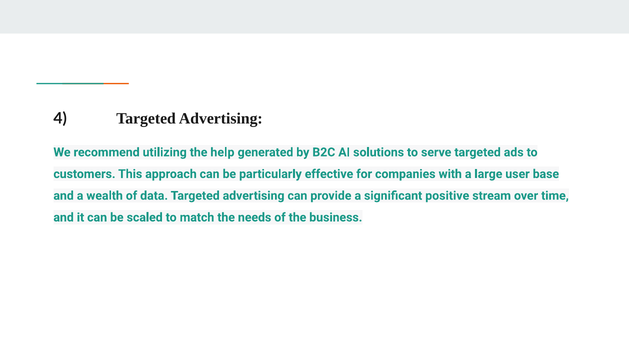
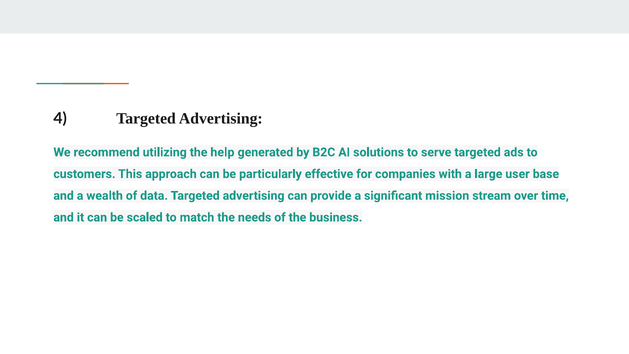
positive: positive -> mission
